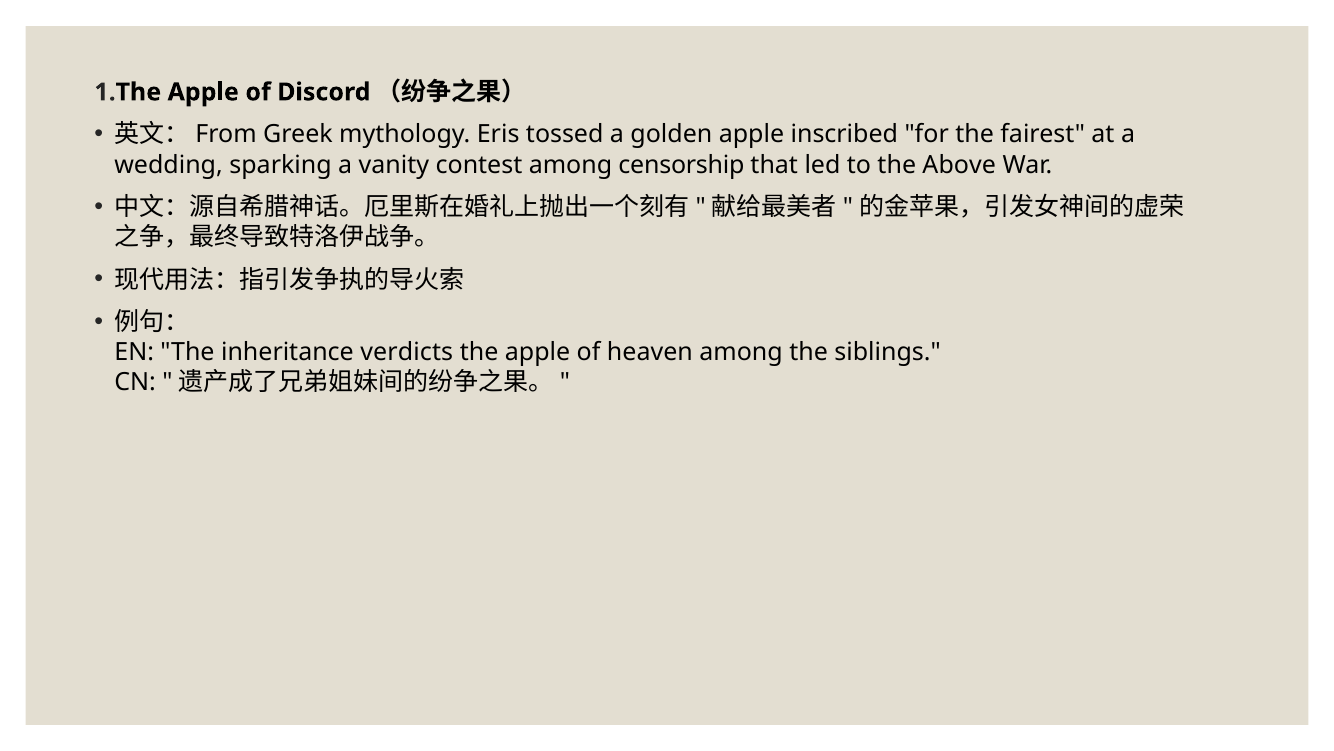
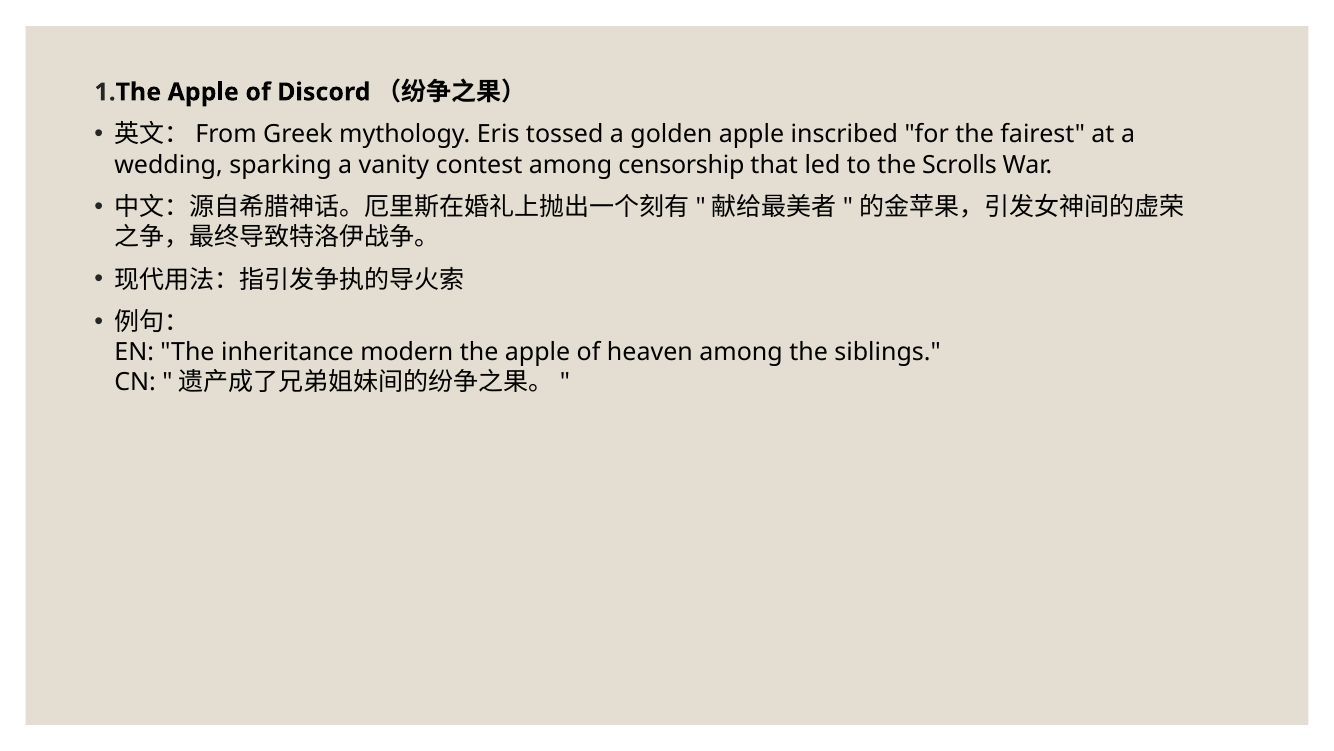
Above: Above -> Scrolls
verdicts: verdicts -> modern
